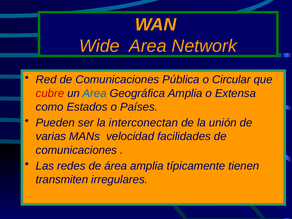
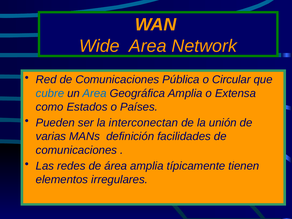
cubre colour: red -> blue
velocidad: velocidad -> definición
transmiten: transmiten -> elementos
